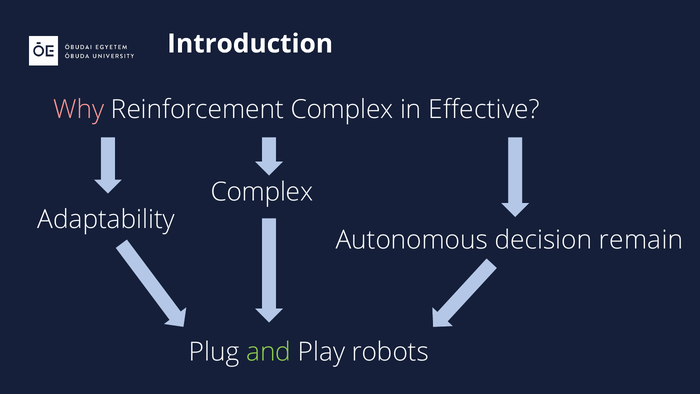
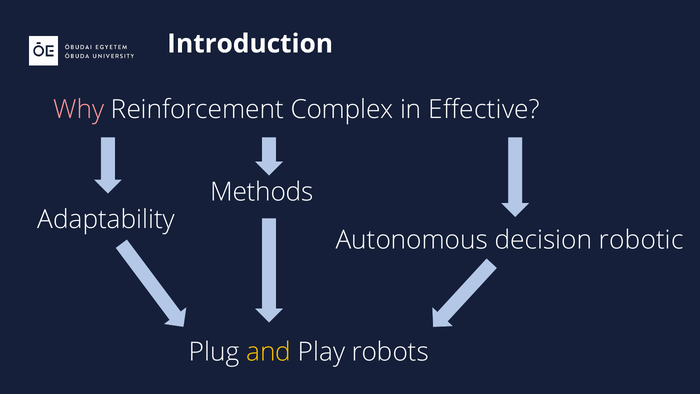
Complex at (262, 192): Complex -> Methods
remain: remain -> robotic
and colour: light green -> yellow
